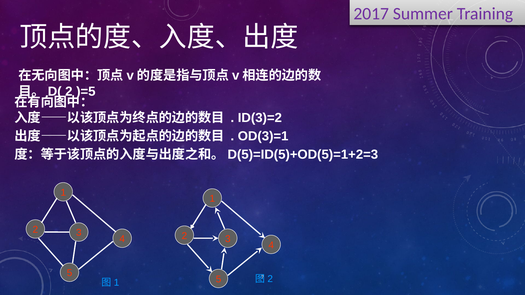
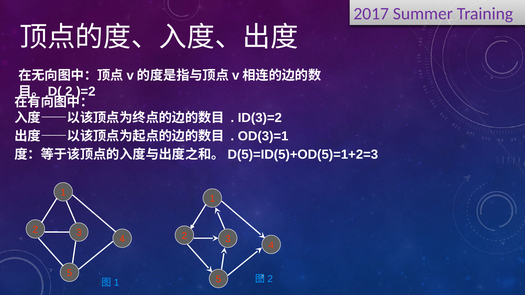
)=5: )=5 -> )=2
